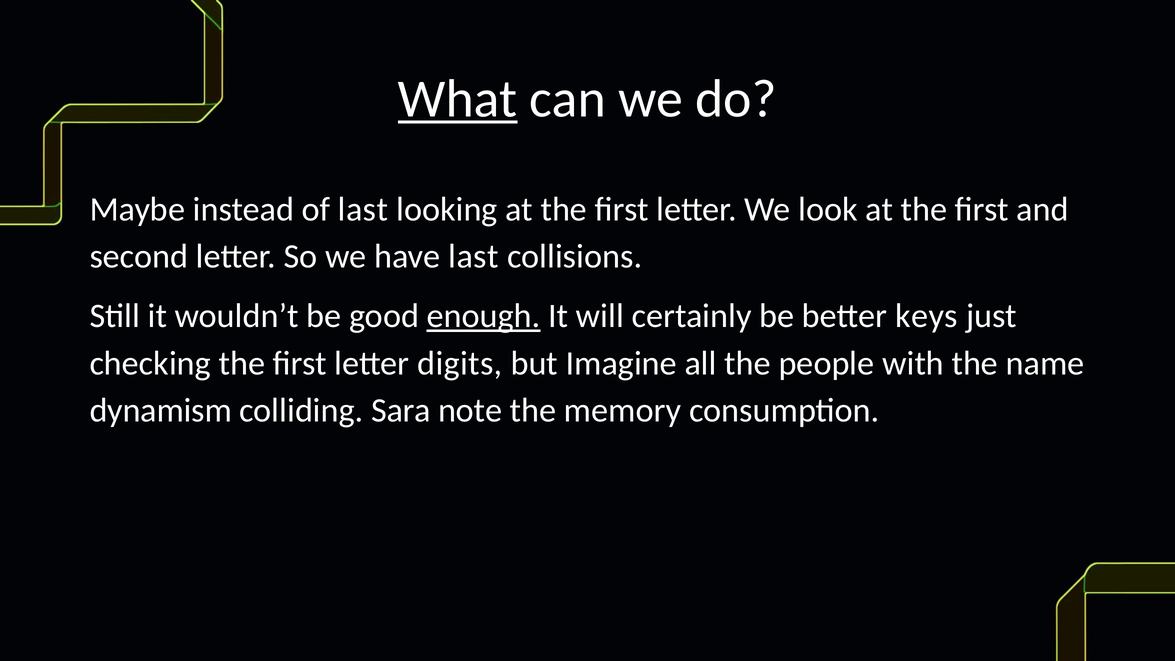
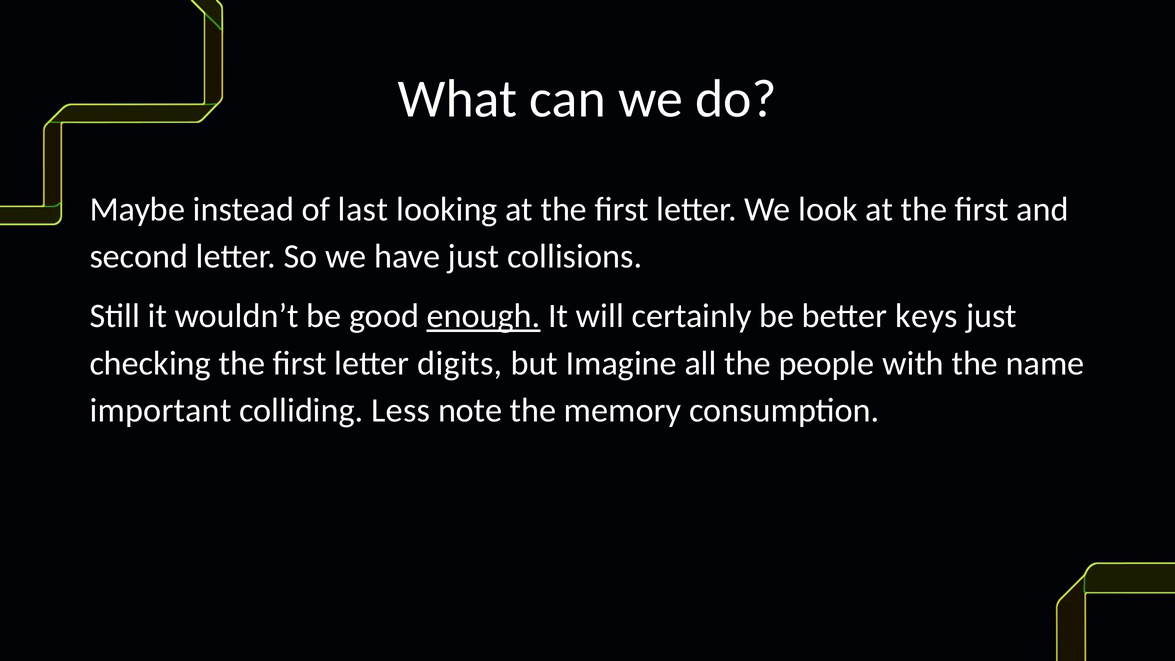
What underline: present -> none
have last: last -> just
dynamism: dynamism -> important
Sara: Sara -> Less
